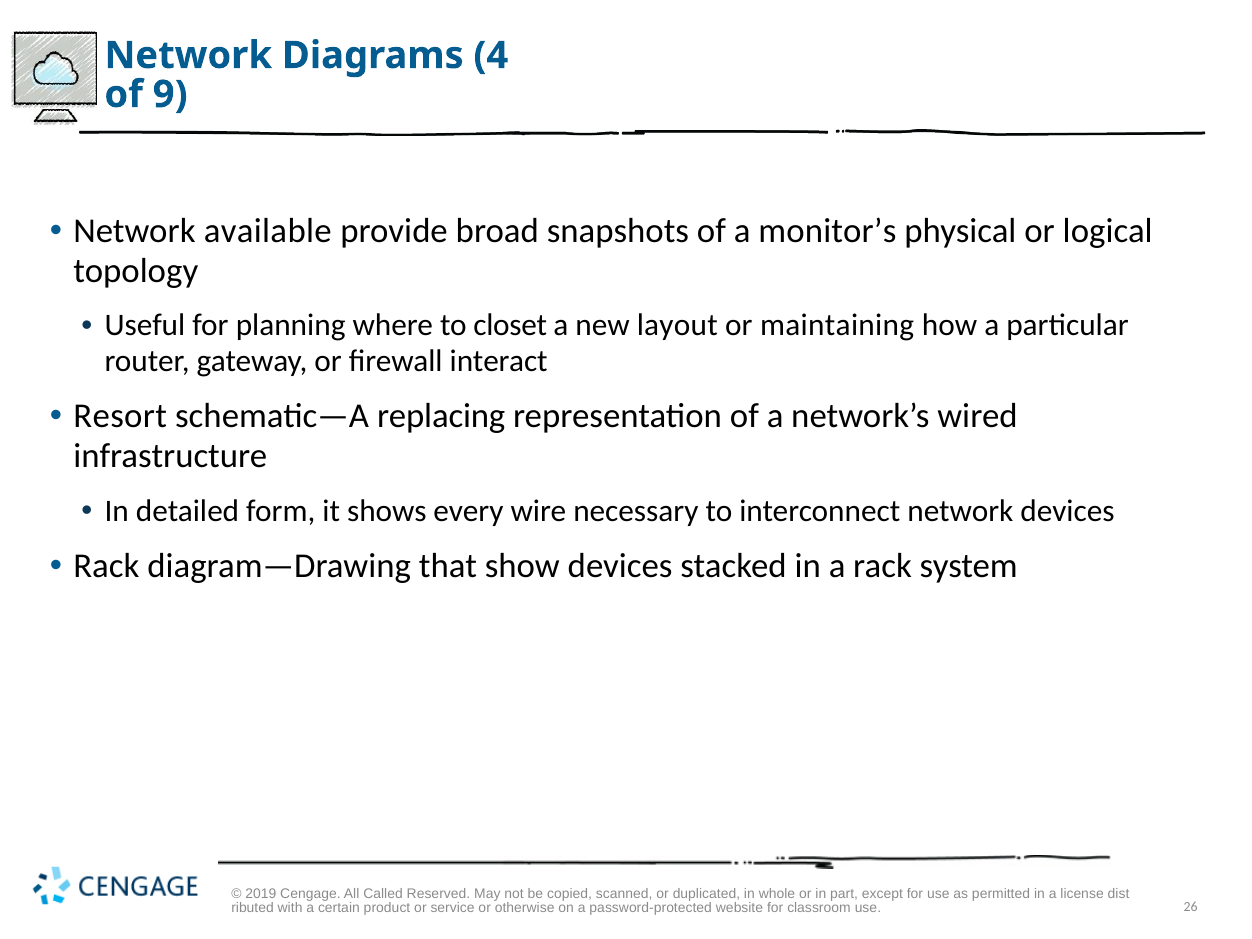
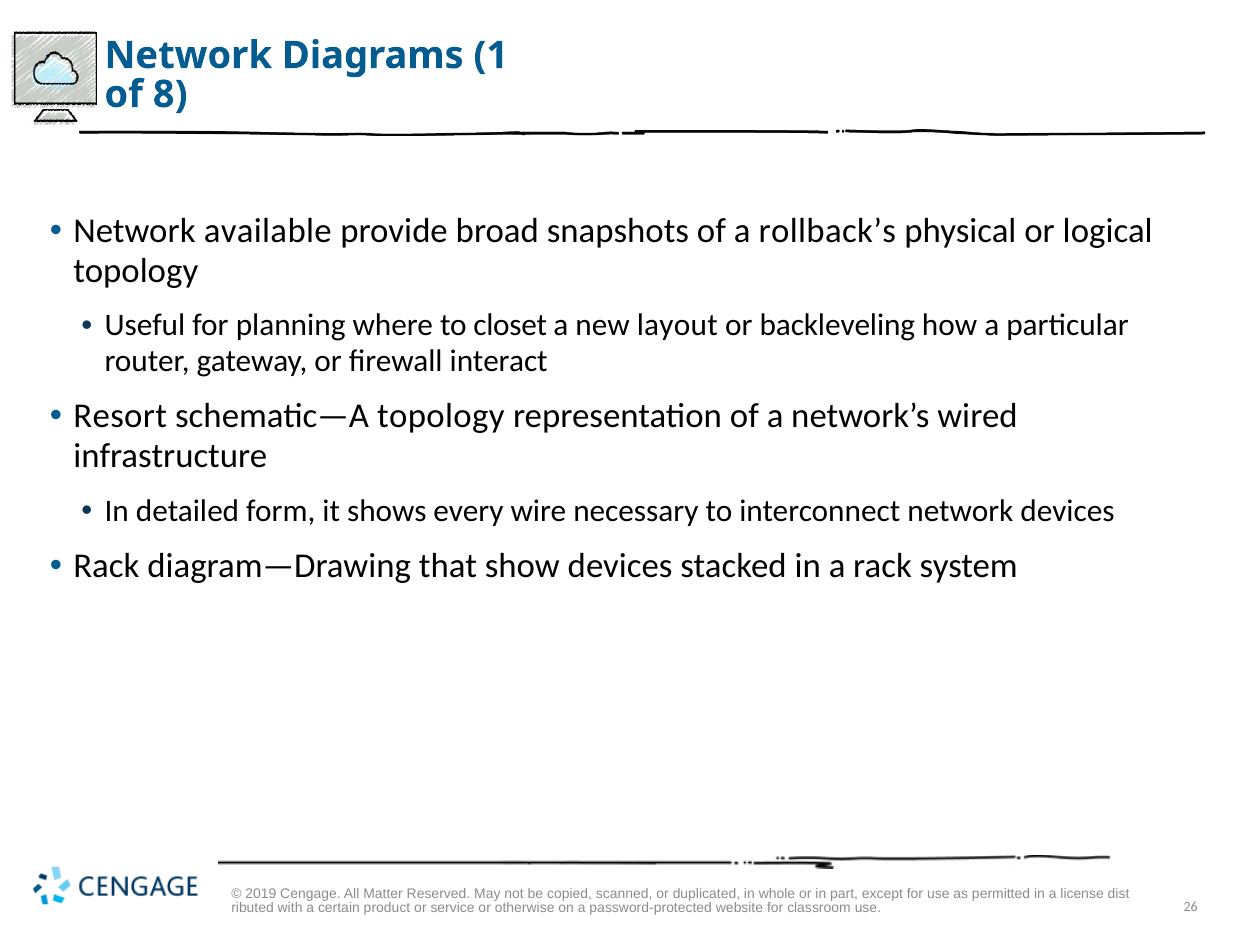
4: 4 -> 1
9: 9 -> 8
monitor’s: monitor’s -> rollback’s
maintaining: maintaining -> backleveling
schematic—A replacing: replacing -> topology
Called: Called -> Matter
